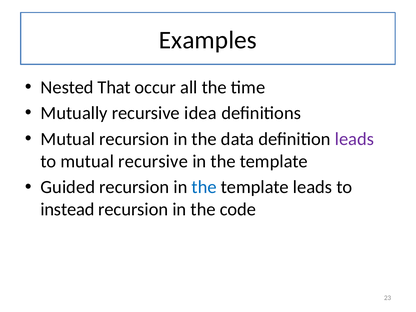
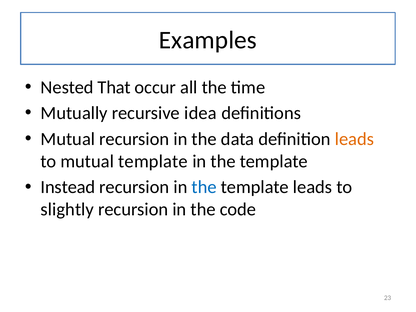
leads at (354, 139) colour: purple -> orange
mutual recursive: recursive -> template
Guided: Guided -> Instead
instead: instead -> slightly
